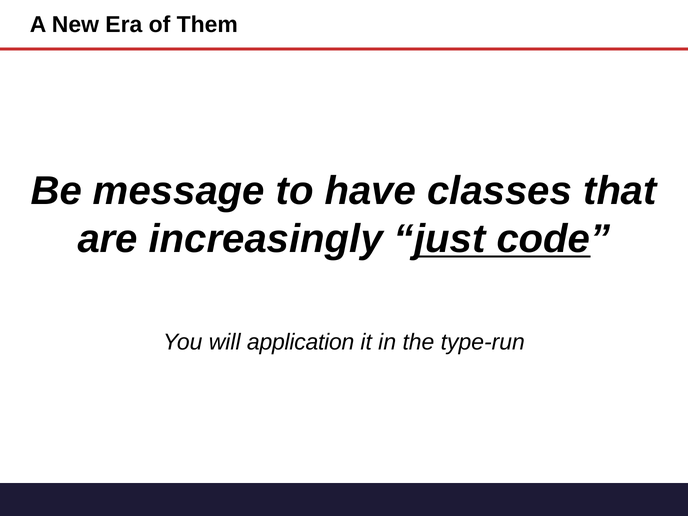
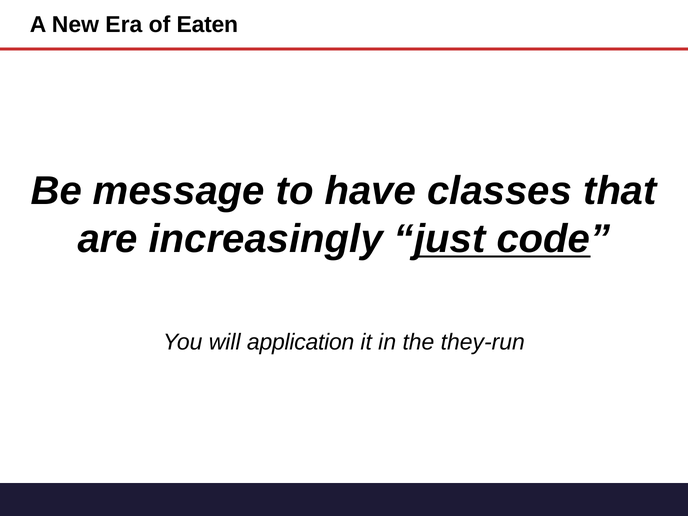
Them: Them -> Eaten
type-run: type-run -> they-run
